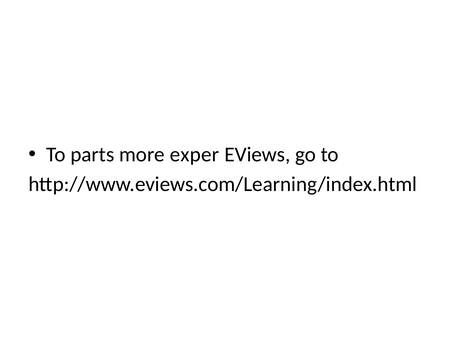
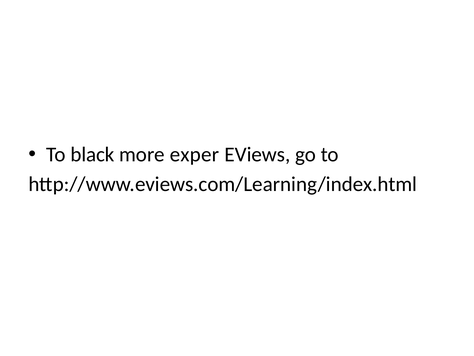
parts: parts -> black
